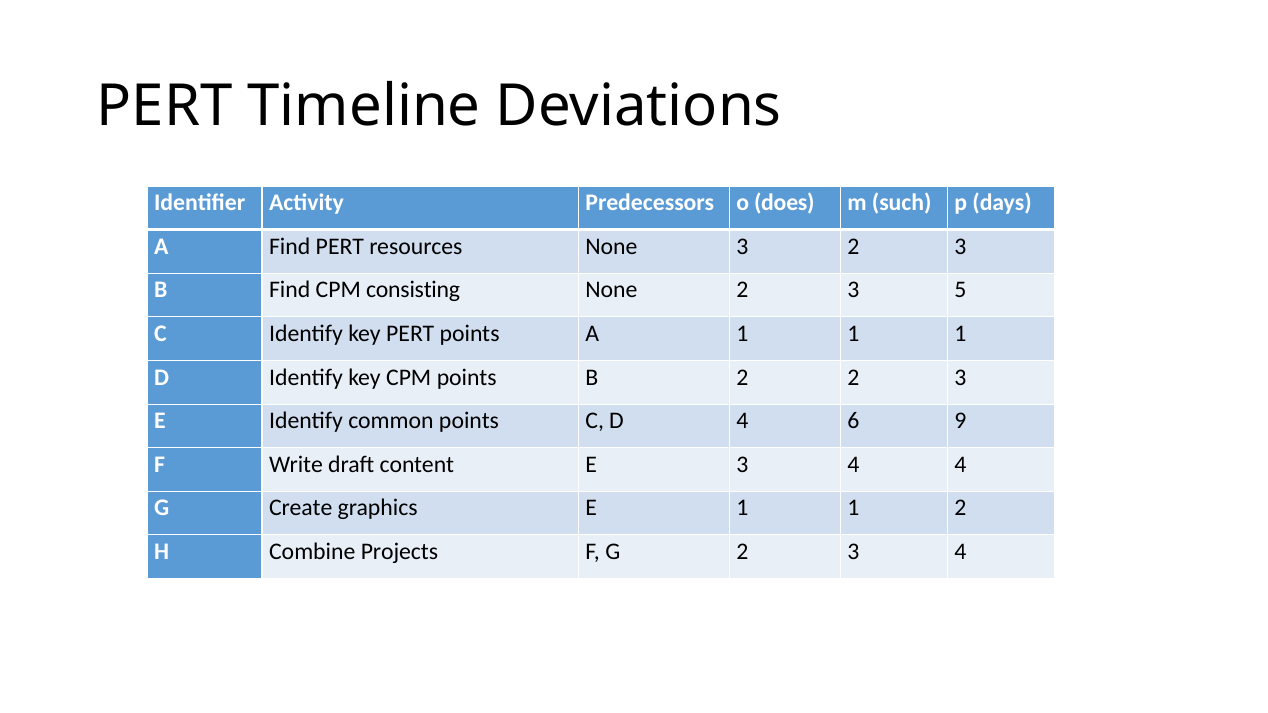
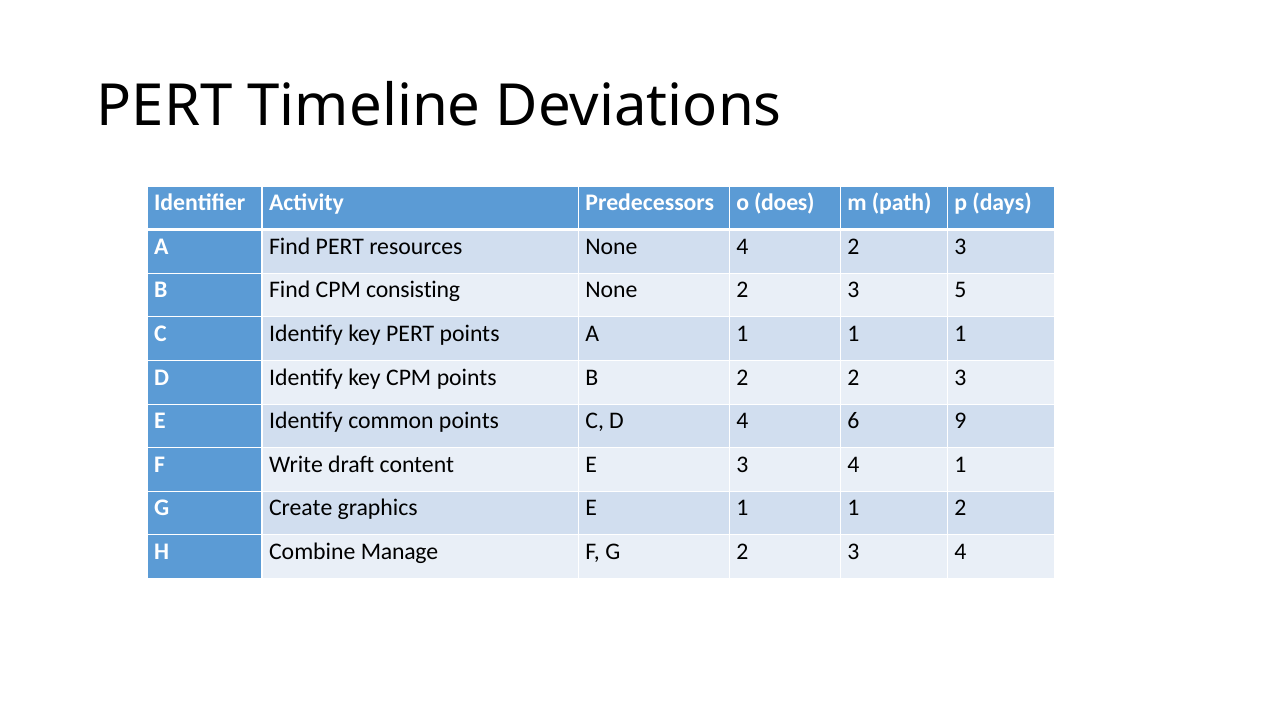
such: such -> path
None 3: 3 -> 4
4 4: 4 -> 1
Projects: Projects -> Manage
